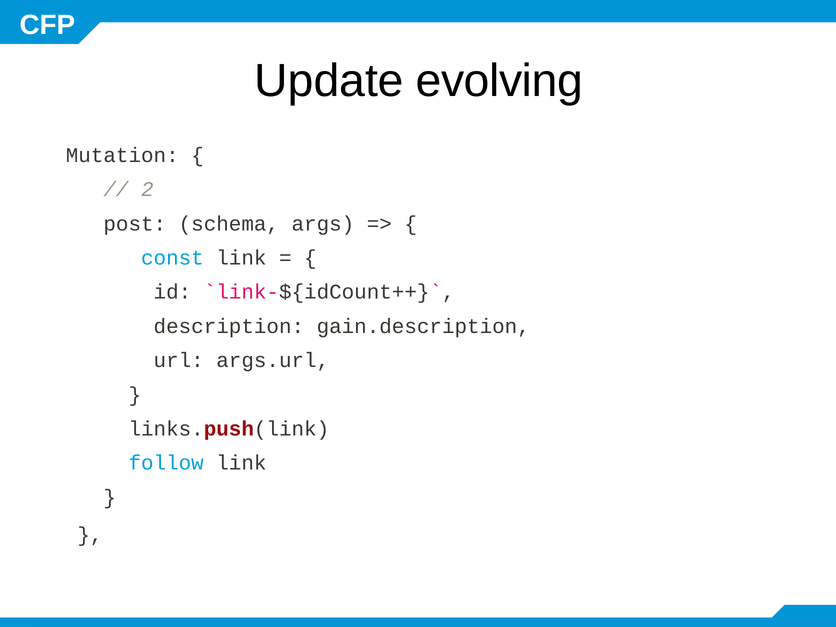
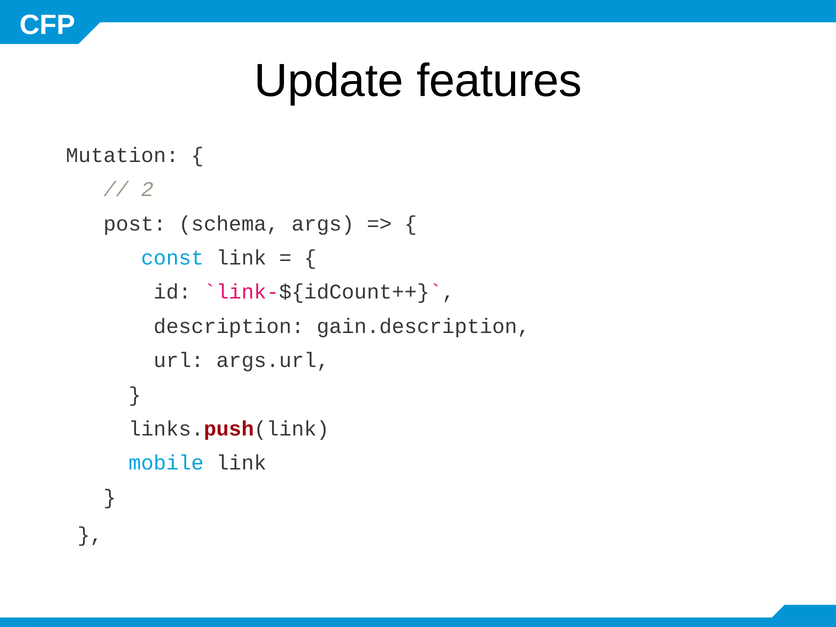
evolving: evolving -> features
follow: follow -> mobile
